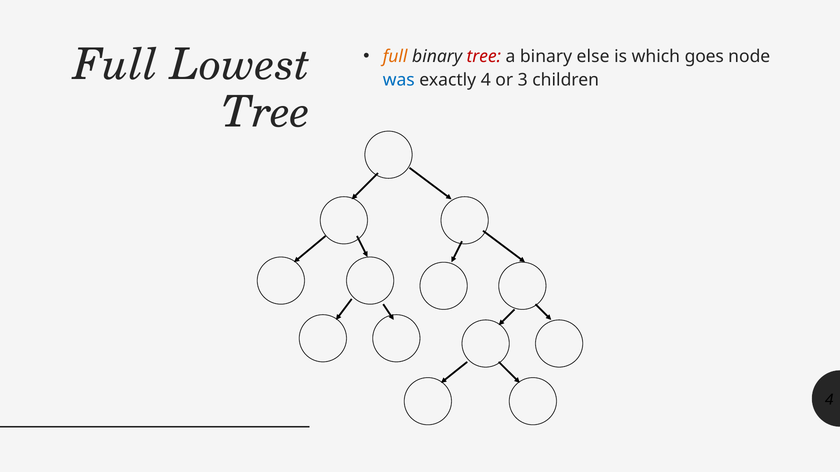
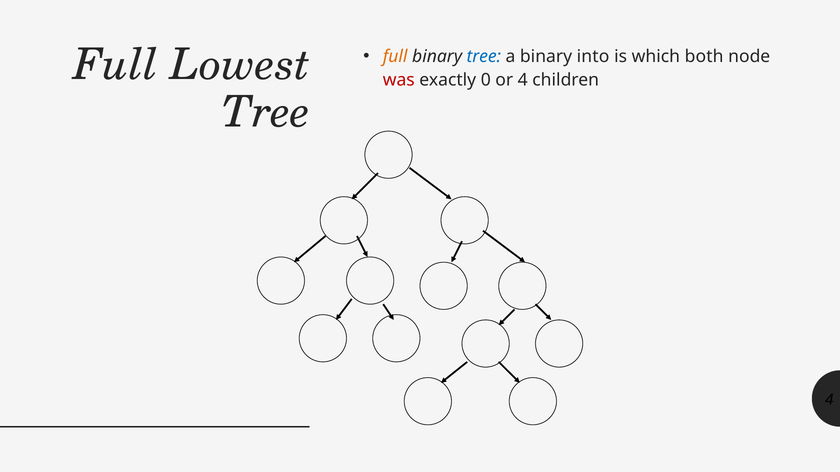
tree at (484, 57) colour: red -> blue
else: else -> into
goes: goes -> both
was colour: blue -> red
exactly 4: 4 -> 0
or 3: 3 -> 4
